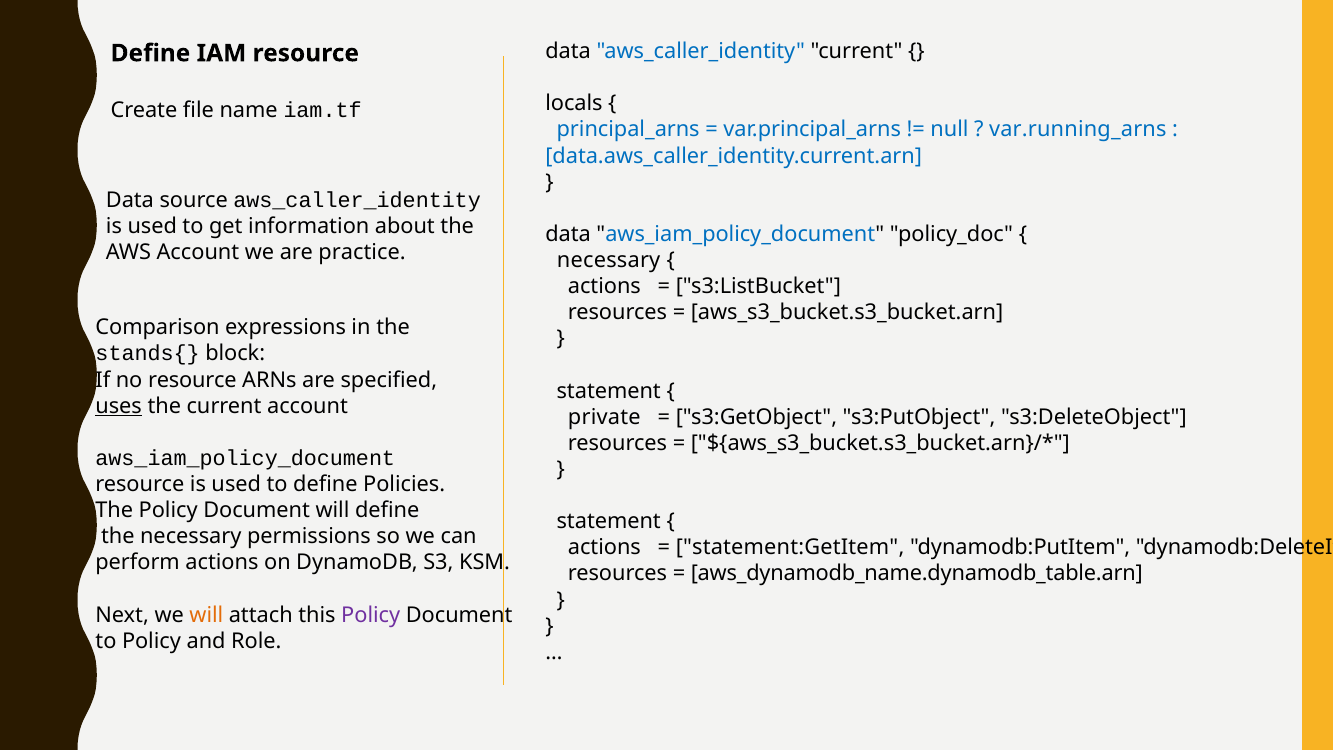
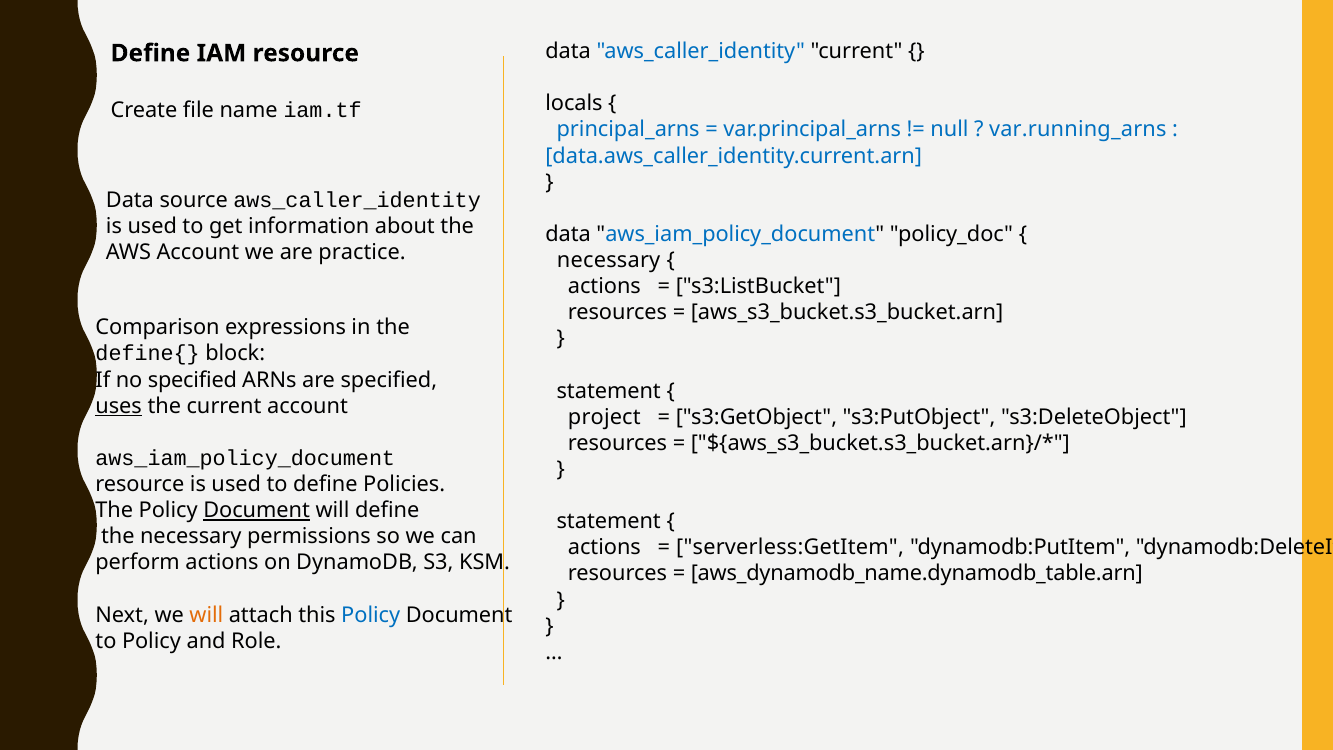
stands{: stands{ -> define{
no resource: resource -> specified
private: private -> project
Document at (257, 511) underline: none -> present
statement:GetItem: statement:GetItem -> serverless:GetItem
Policy at (371, 615) colour: purple -> blue
